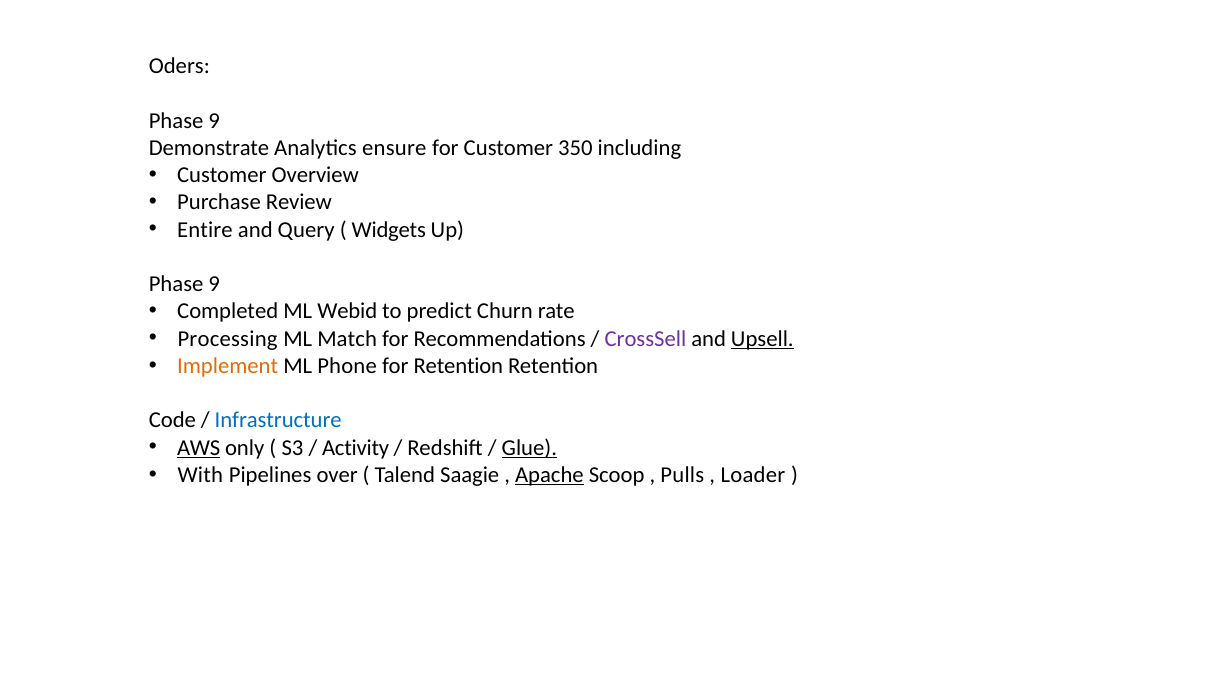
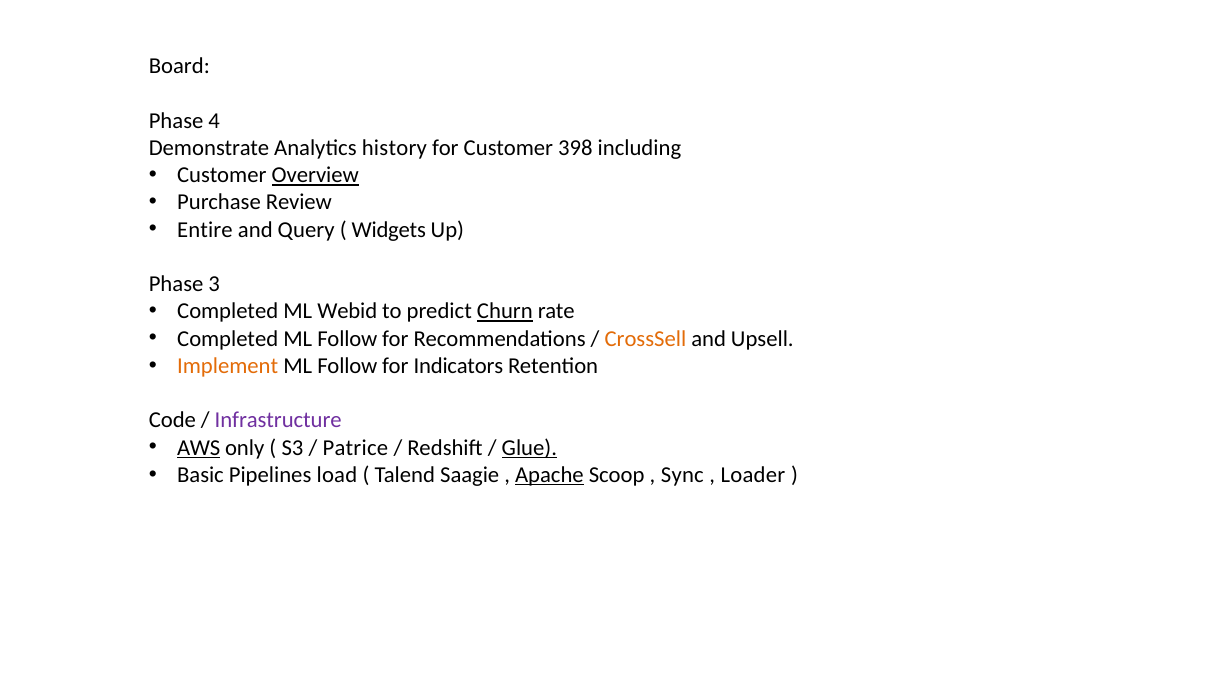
Oders: Oders -> Board
9 at (214, 121): 9 -> 4
ensure: ensure -> history
350: 350 -> 398
Overview underline: none -> present
9 at (214, 284): 9 -> 3
Churn underline: none -> present
Processing at (228, 339): Processing -> Completed
Match at (347, 339): Match -> Follow
CrossSell colour: purple -> orange
Upsell underline: present -> none
Phone at (347, 366): Phone -> Follow
for Retention: Retention -> Indicators
Infrastructure colour: blue -> purple
Activity: Activity -> Patrice
With: With -> Basic
over: over -> load
Pulls: Pulls -> Sync
